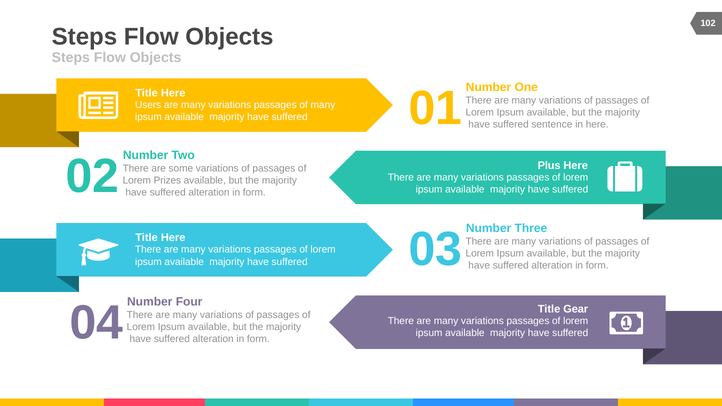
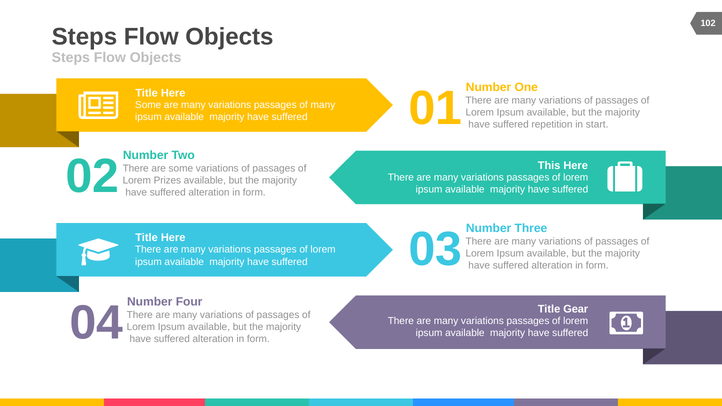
Users at (148, 105): Users -> Some
sentence: sentence -> repetition
in here: here -> start
Plus: Plus -> This
